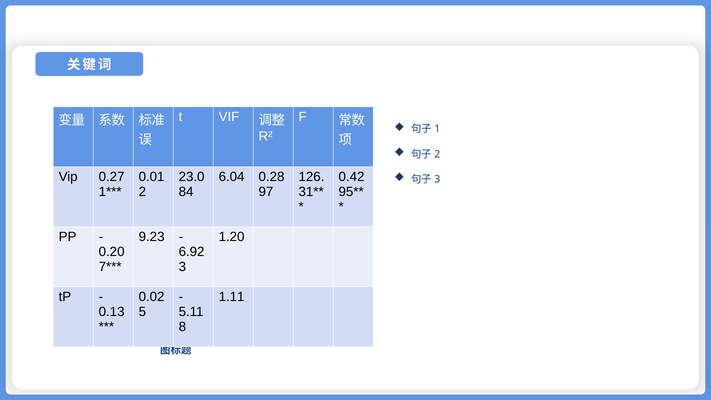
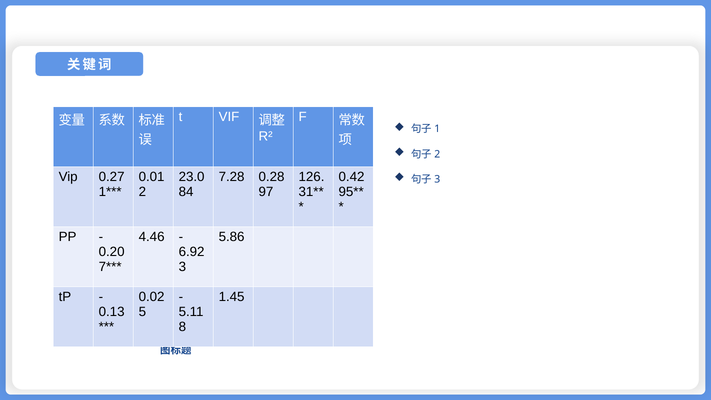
6.04: 6.04 -> 7.28
9.23: 9.23 -> 4.46
1.20: 1.20 -> 5.86
1.11: 1.11 -> 1.45
